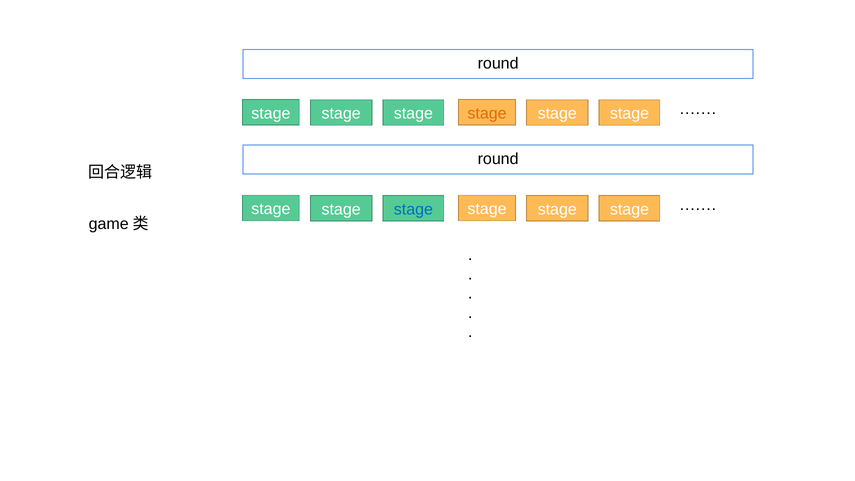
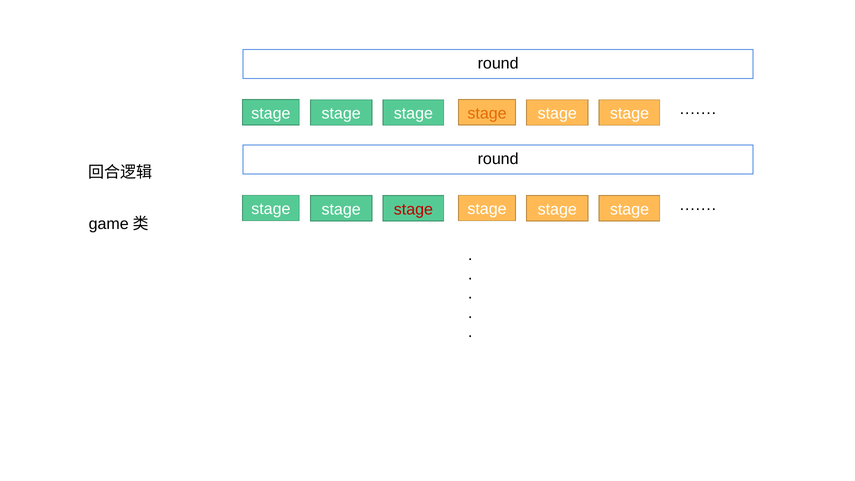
stage at (413, 209) colour: blue -> red
